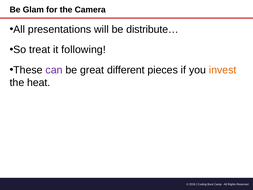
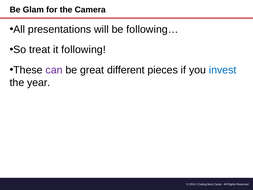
distribute…: distribute… -> following…
invest colour: orange -> blue
heat: heat -> year
